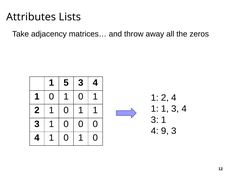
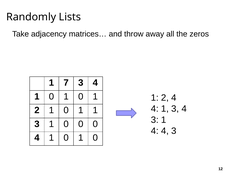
Attributes: Attributes -> Randomly
5: 5 -> 7
1 at (155, 109): 1 -> 4
9 at (165, 131): 9 -> 4
